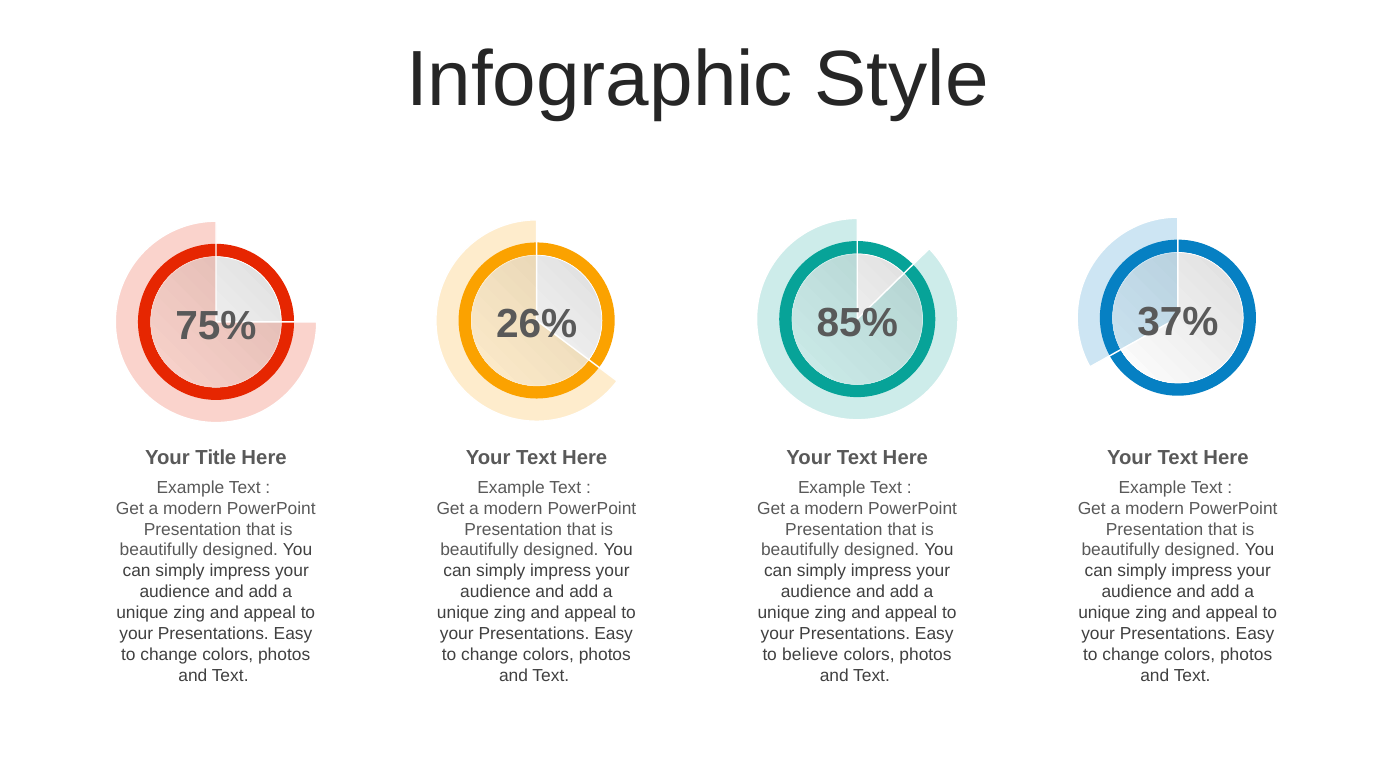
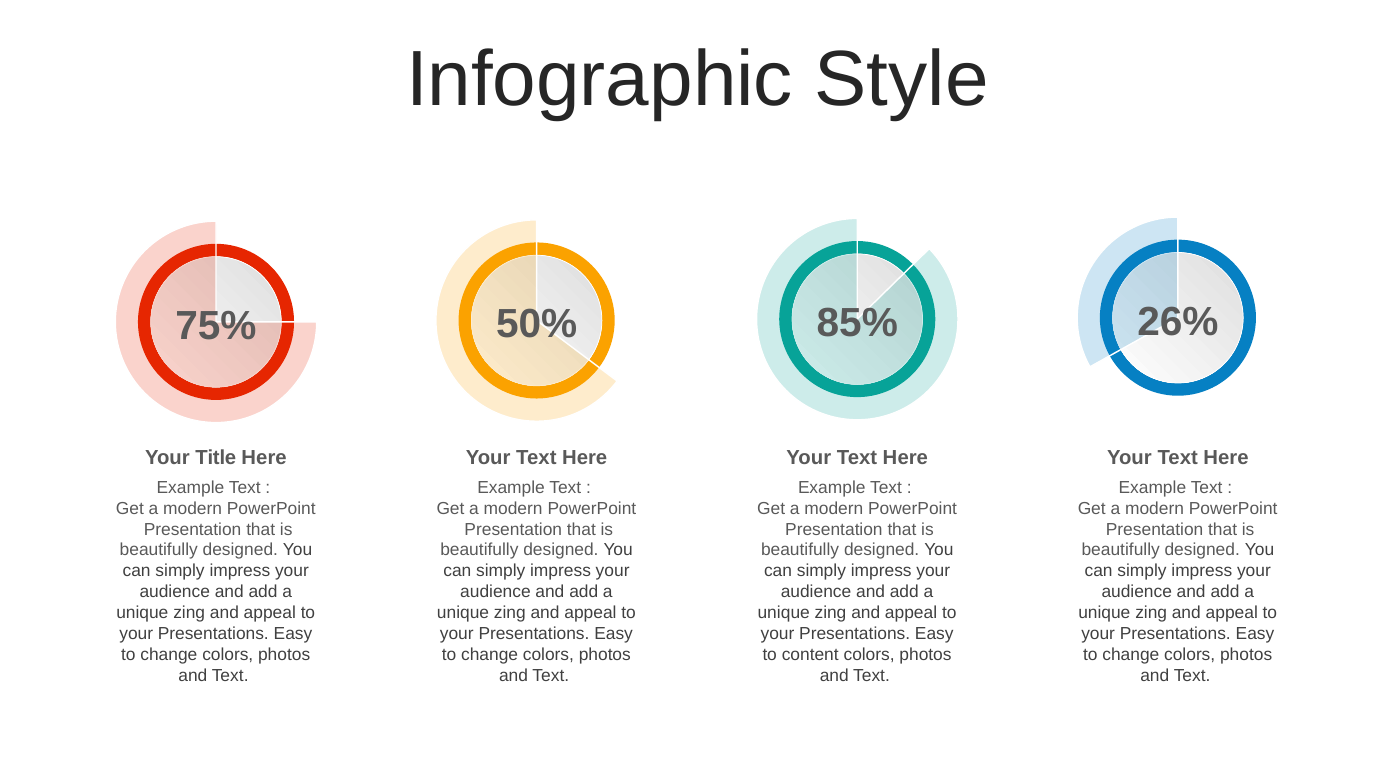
26%: 26% -> 50%
37%: 37% -> 26%
believe: believe -> content
